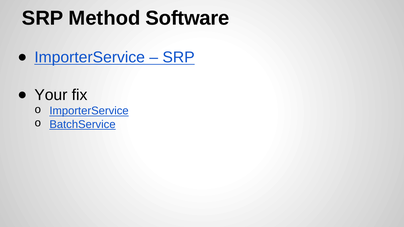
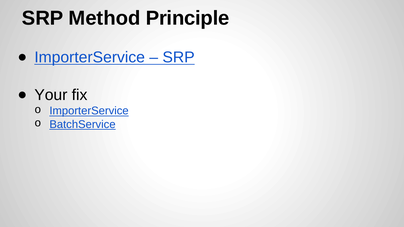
Software: Software -> Principle
